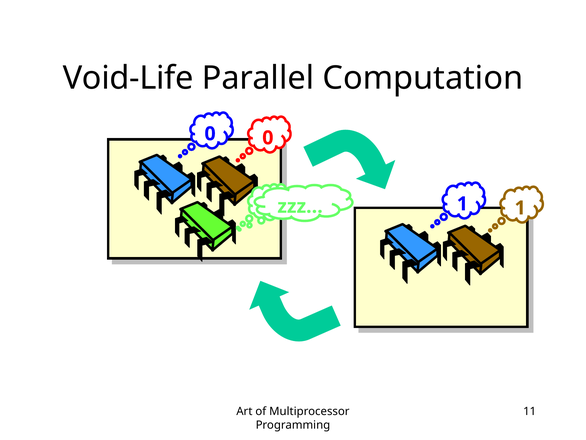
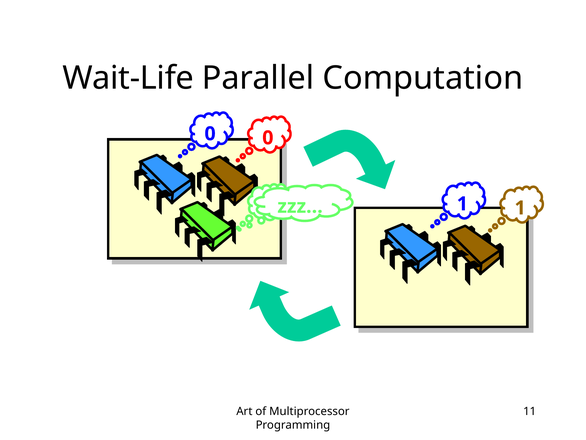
Void-Life: Void-Life -> Wait-Life
